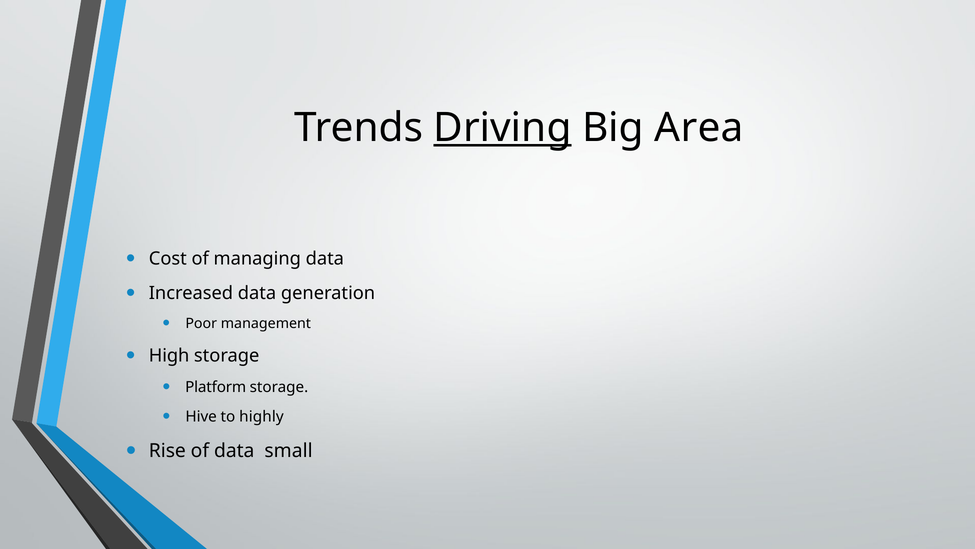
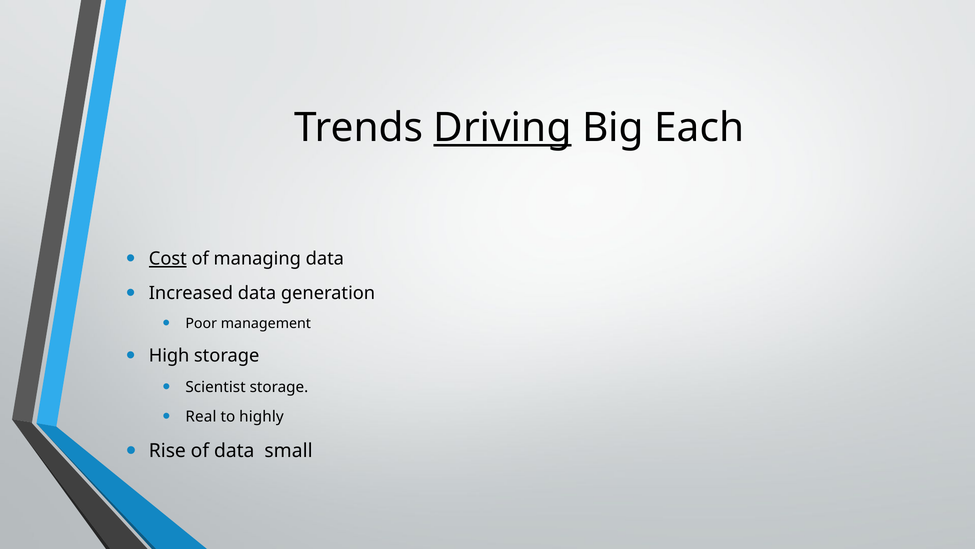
Area: Area -> Each
Cost underline: none -> present
Platform: Platform -> Scientist
Hive: Hive -> Real
